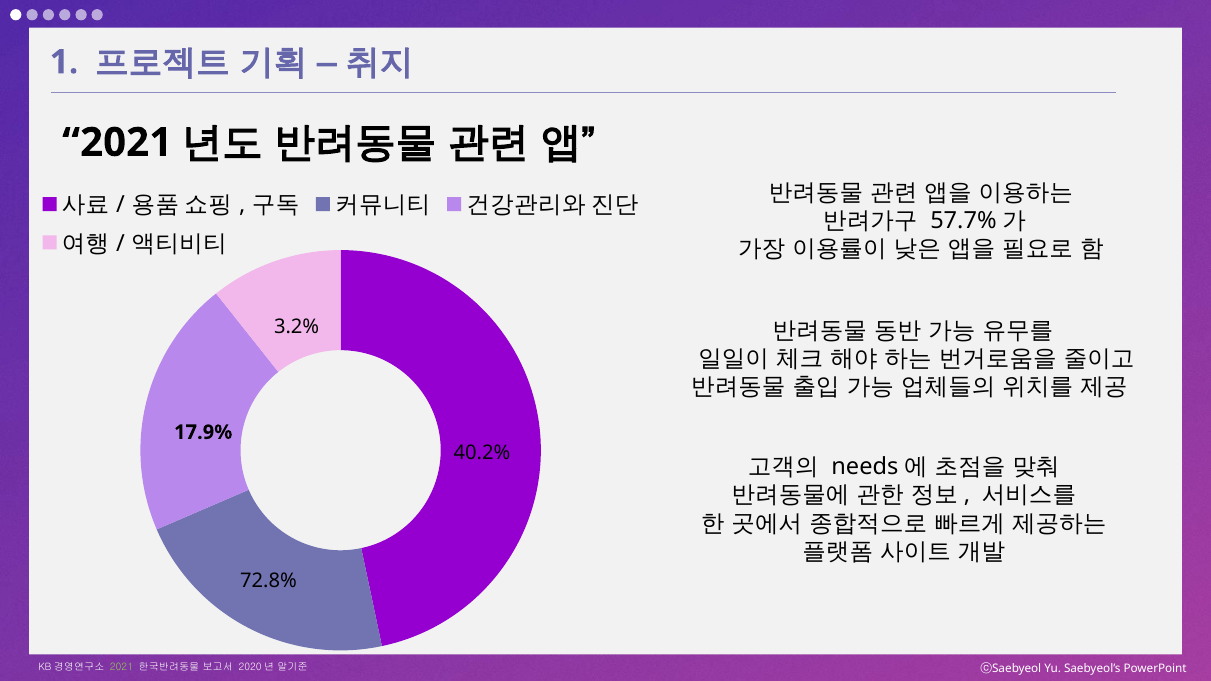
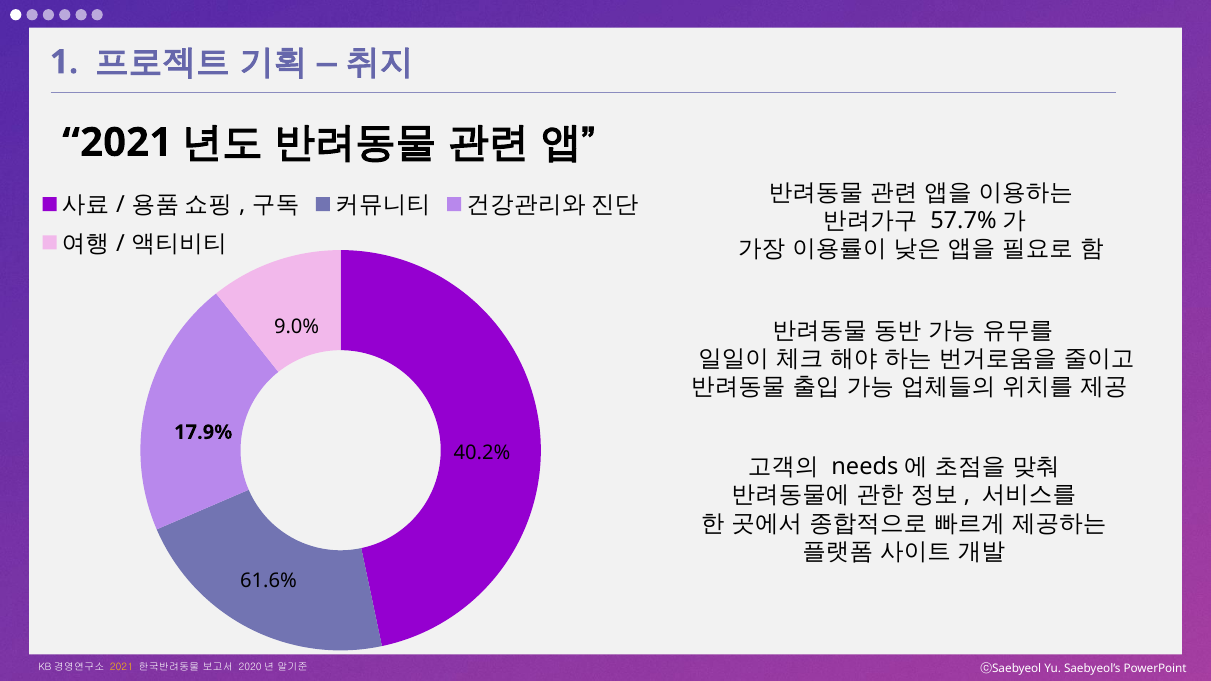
3.2%: 3.2% -> 9.0%
72.8%: 72.8% -> 61.6%
2021 at (121, 668) colour: light green -> yellow
